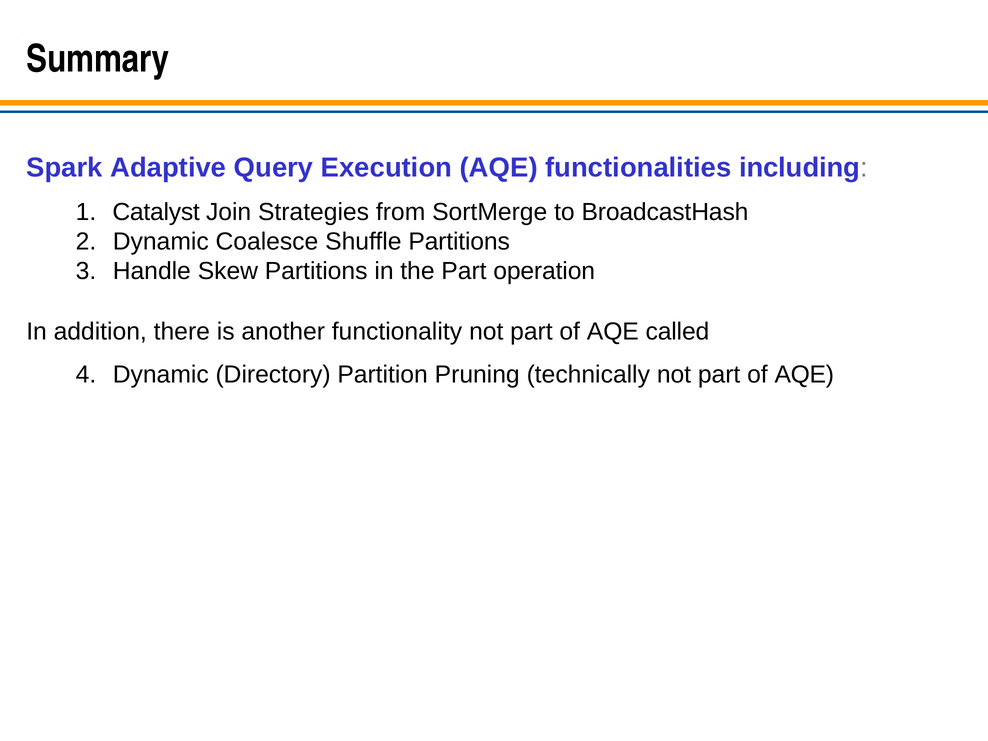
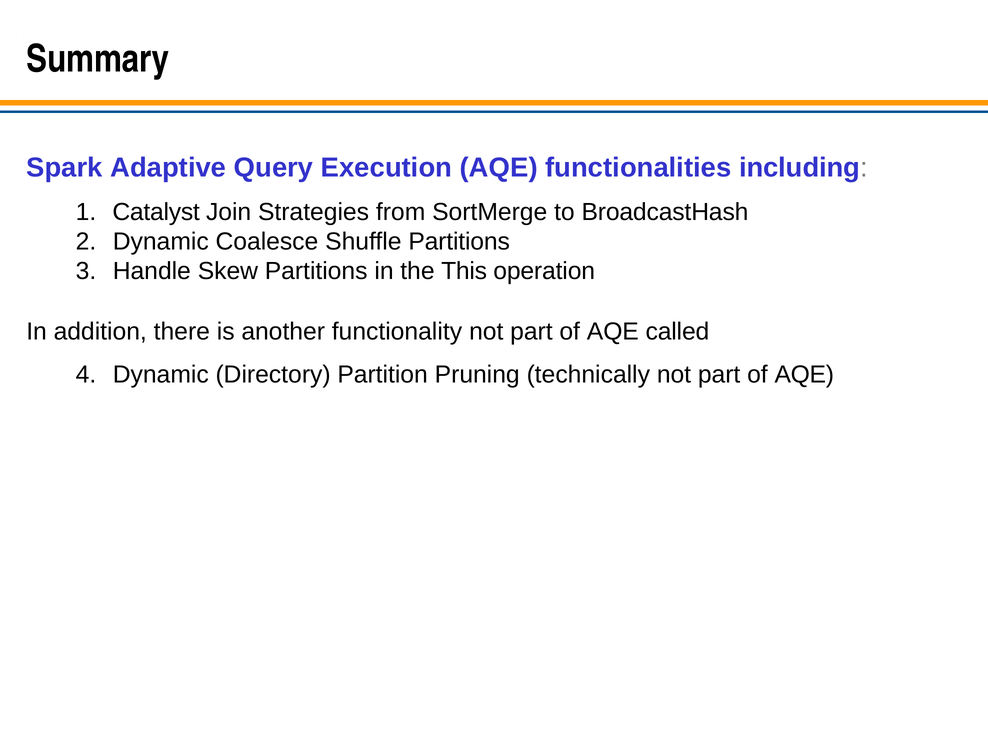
the Part: Part -> This
